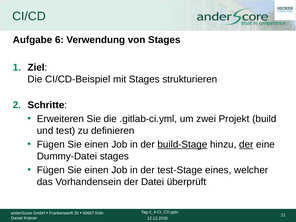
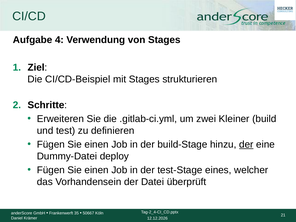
6: 6 -> 4
Projekt: Projekt -> Kleiner
build-Stage underline: present -> none
Dummy-Datei stages: stages -> deploy
